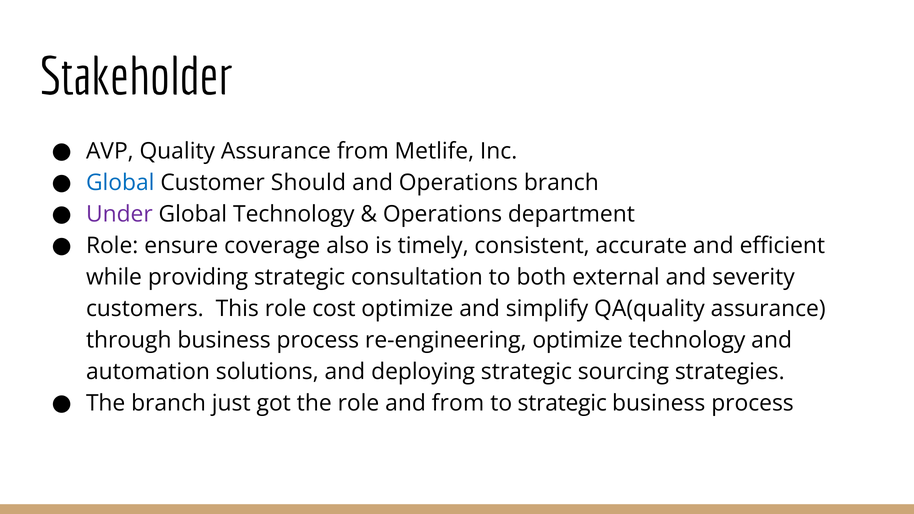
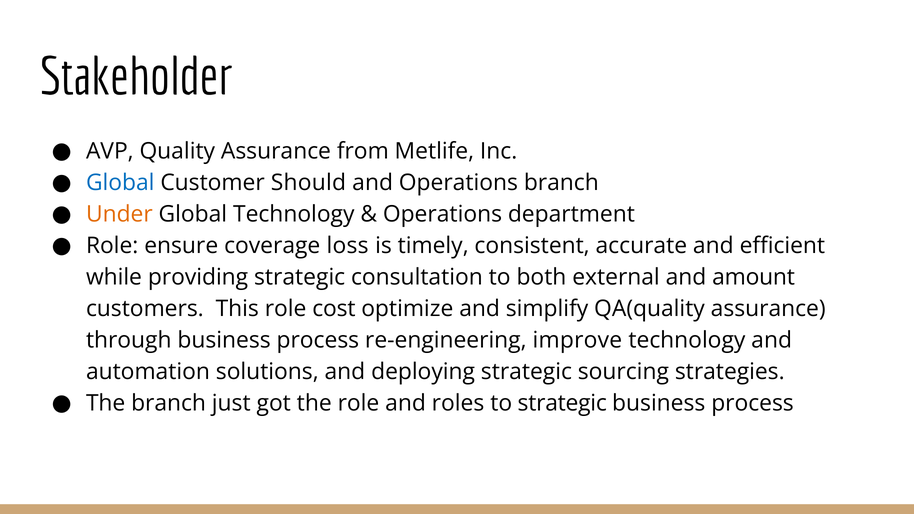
Under colour: purple -> orange
also: also -> loss
severity: severity -> amount
re-engineering optimize: optimize -> improve
and from: from -> roles
